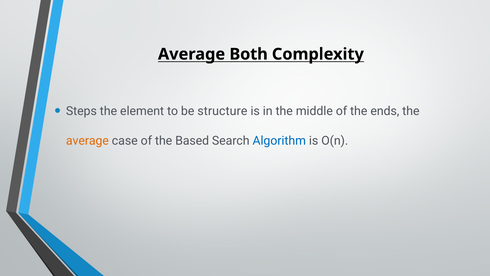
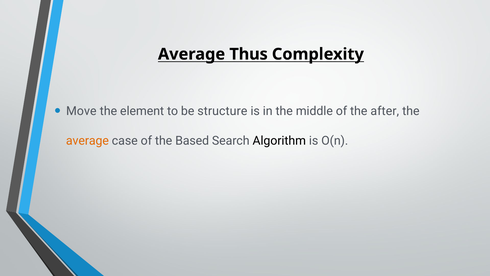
Both: Both -> Thus
Steps: Steps -> Move
ends: ends -> after
Algorithm colour: blue -> black
